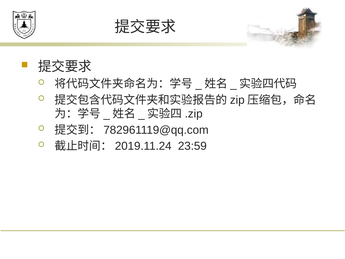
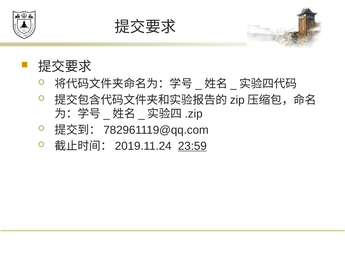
23:59 underline: none -> present
